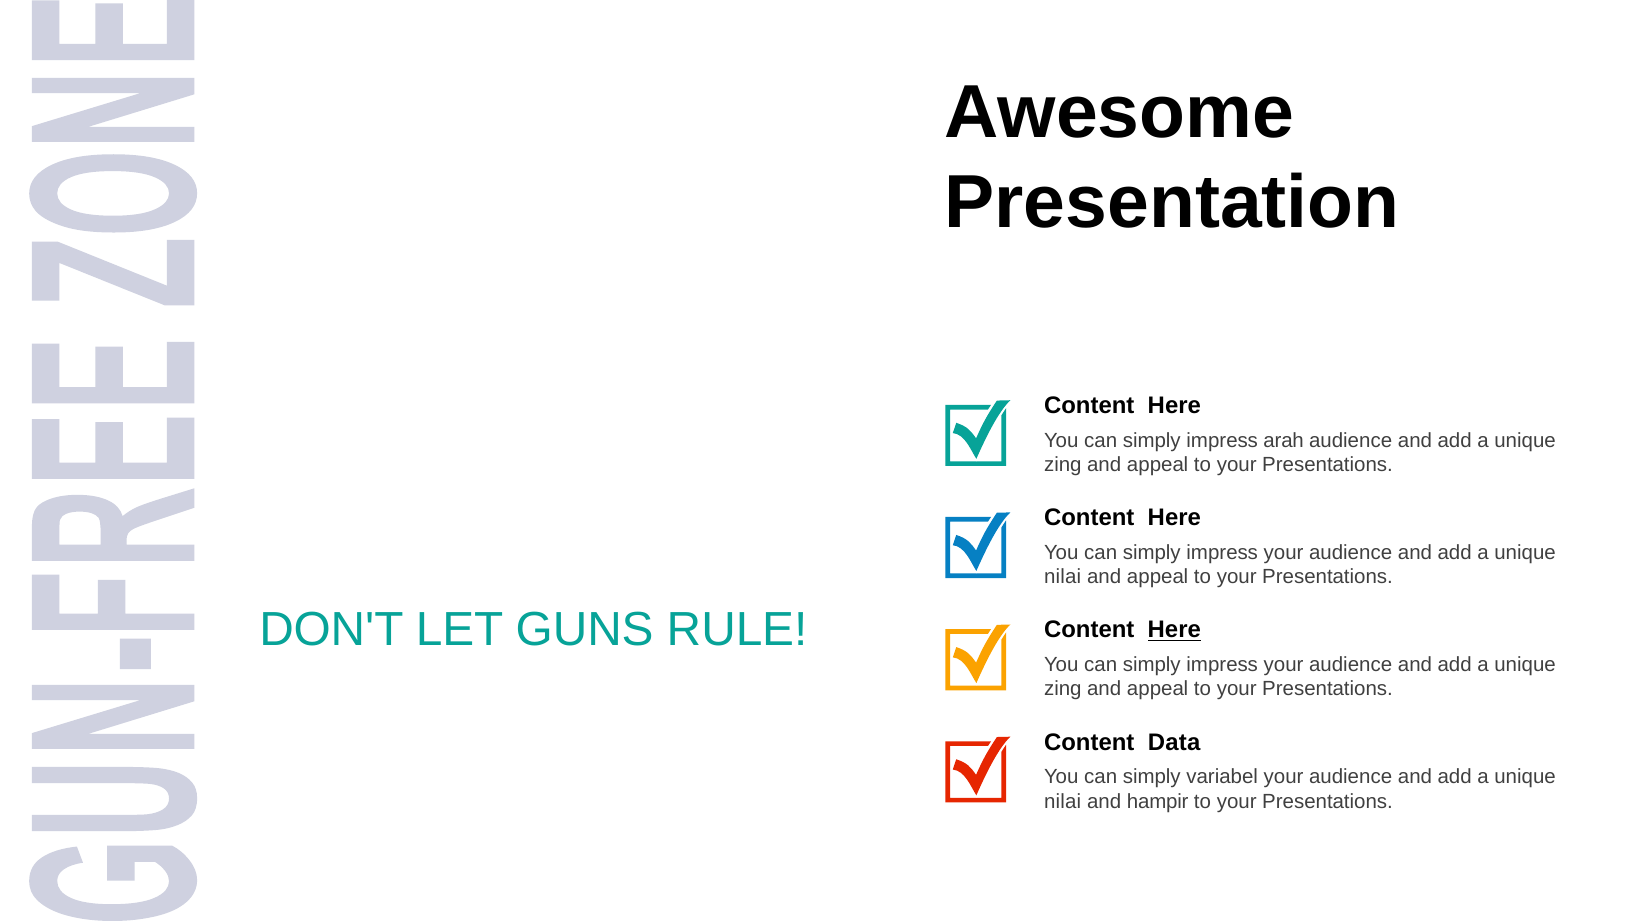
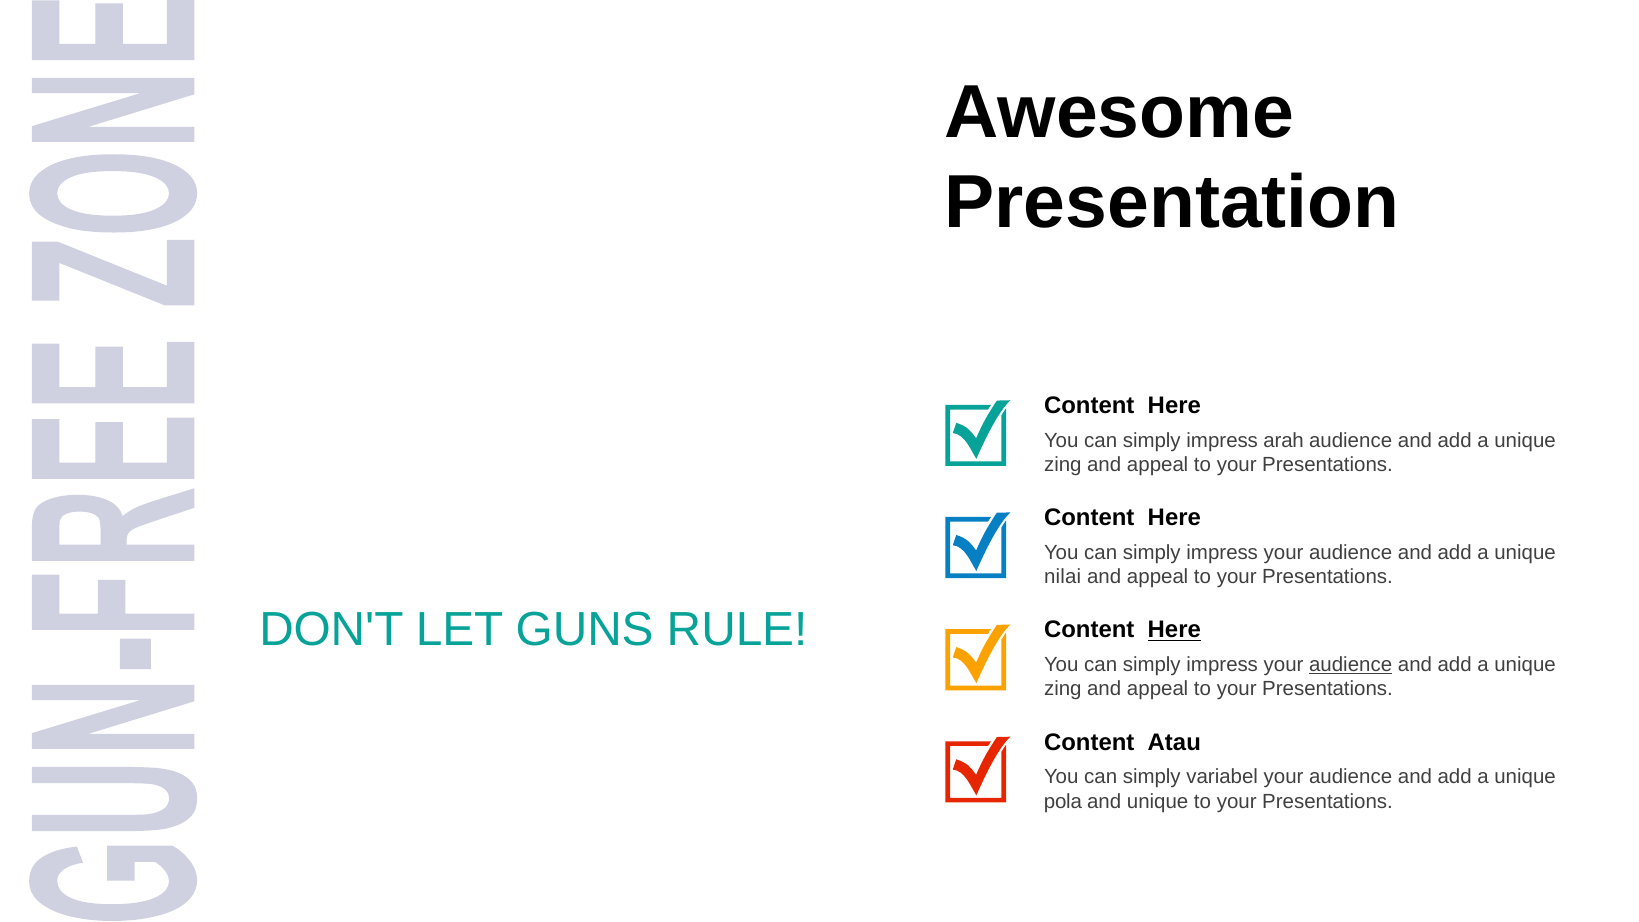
audience at (1351, 665) underline: none -> present
Data: Data -> Atau
nilai at (1063, 801): nilai -> pola
and hampir: hampir -> unique
